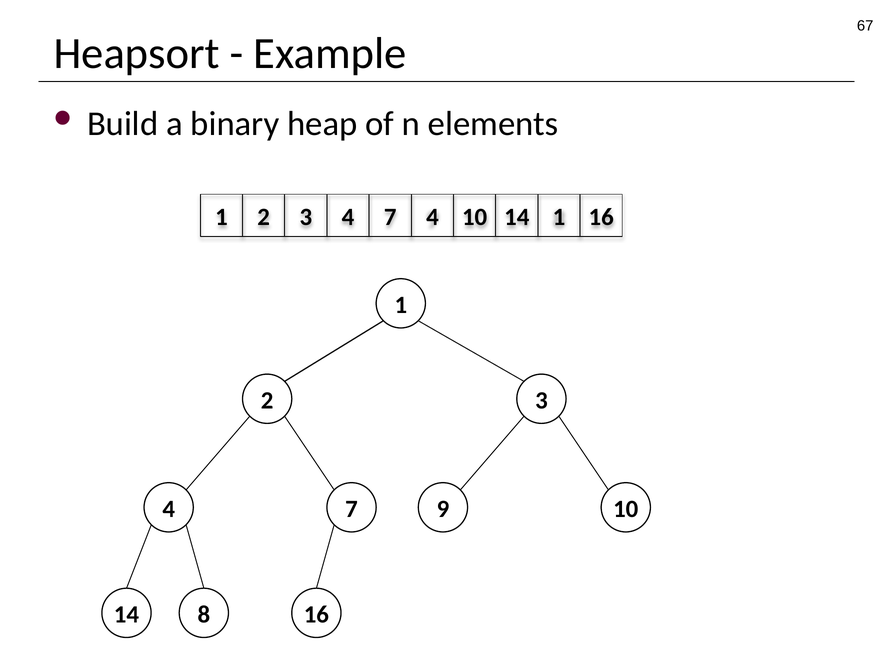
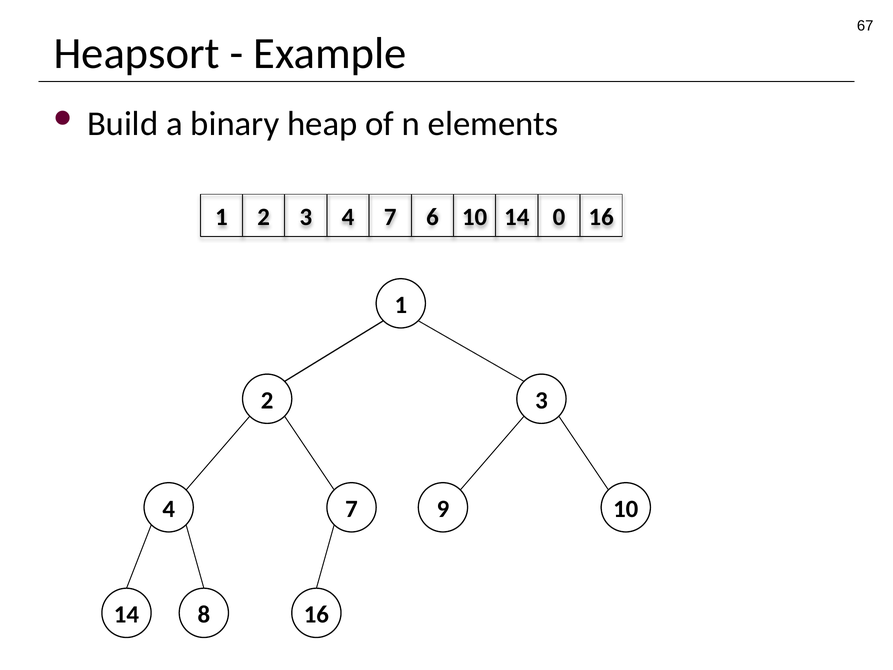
7 4: 4 -> 6
14 1: 1 -> 0
